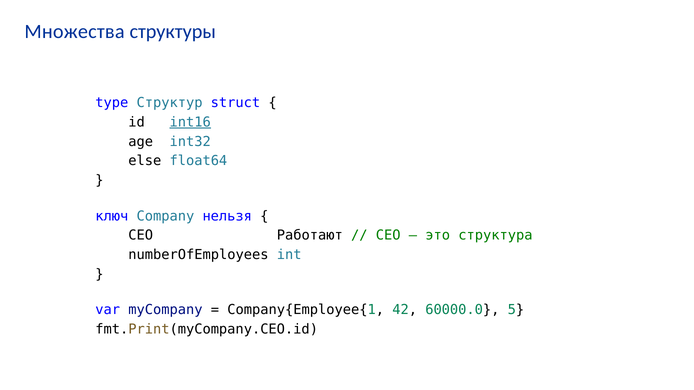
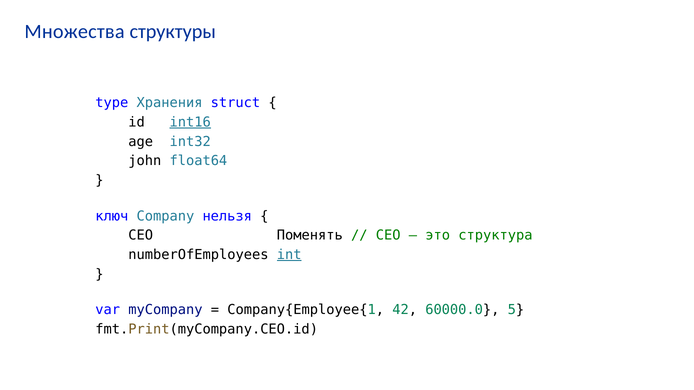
Структур: Структур -> Хранения
else: else -> john
Работают: Работают -> Поменять
int underline: none -> present
